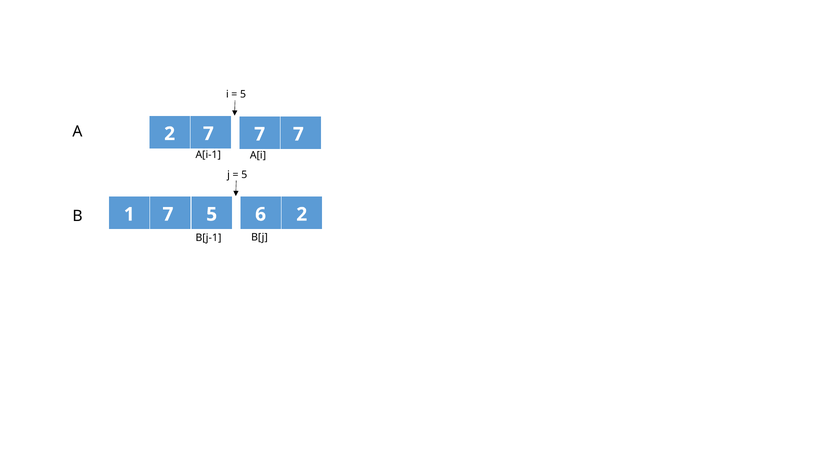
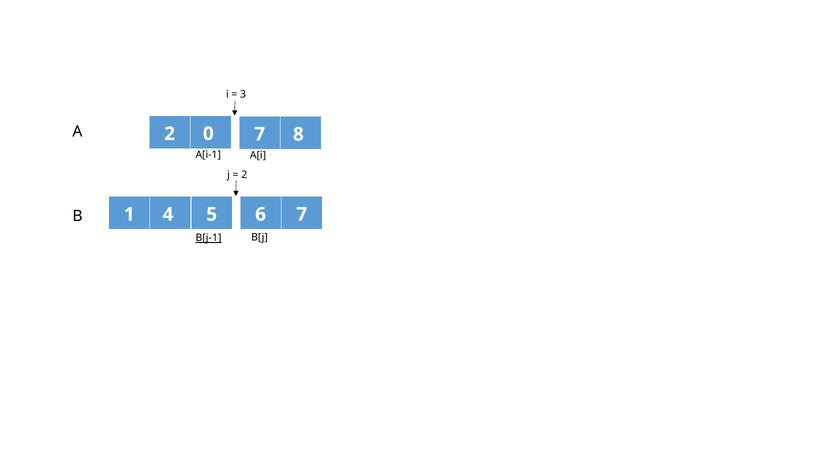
5 at (243, 94): 5 -> 3
2 7: 7 -> 0
7 at (298, 134): 7 -> 8
5 at (244, 175): 5 -> 2
1 7: 7 -> 4
6 2: 2 -> 7
B[j-1 underline: none -> present
